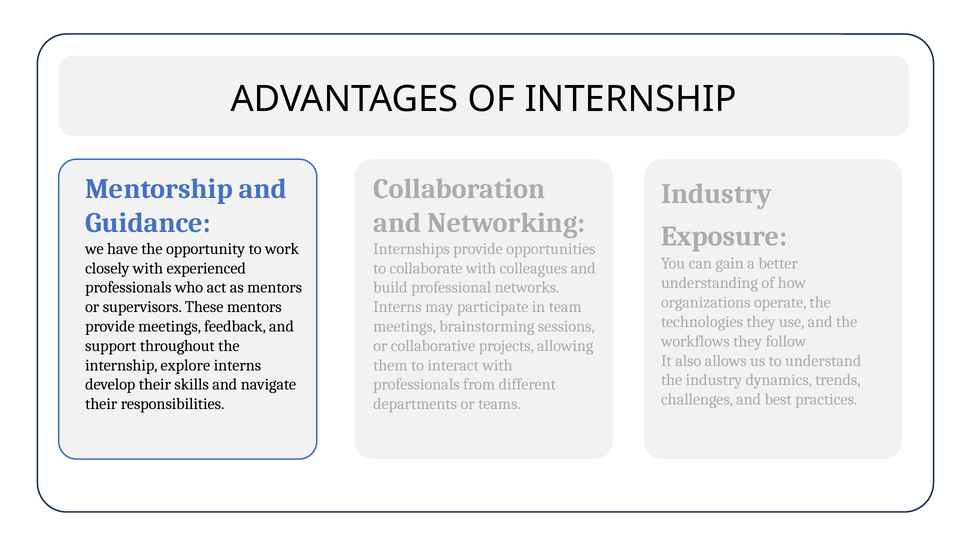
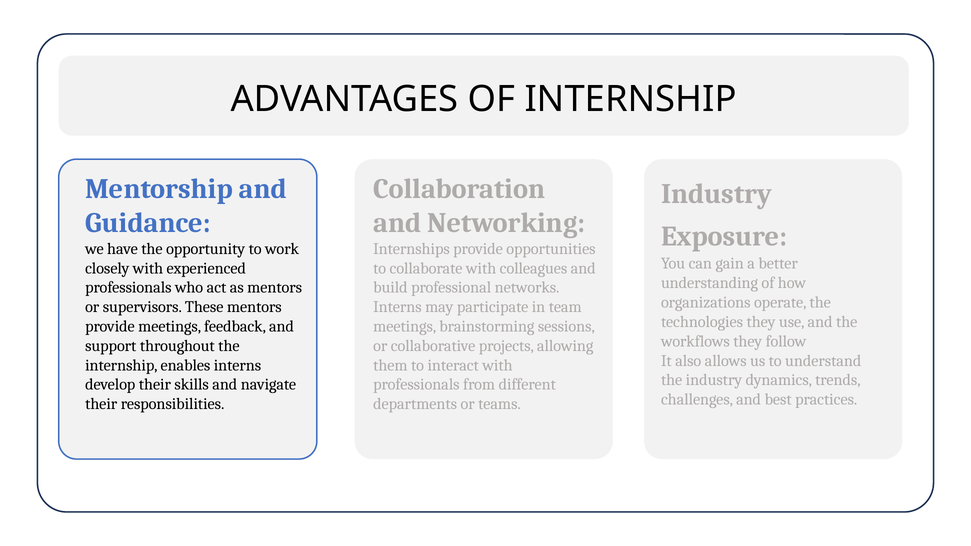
explore: explore -> enables
